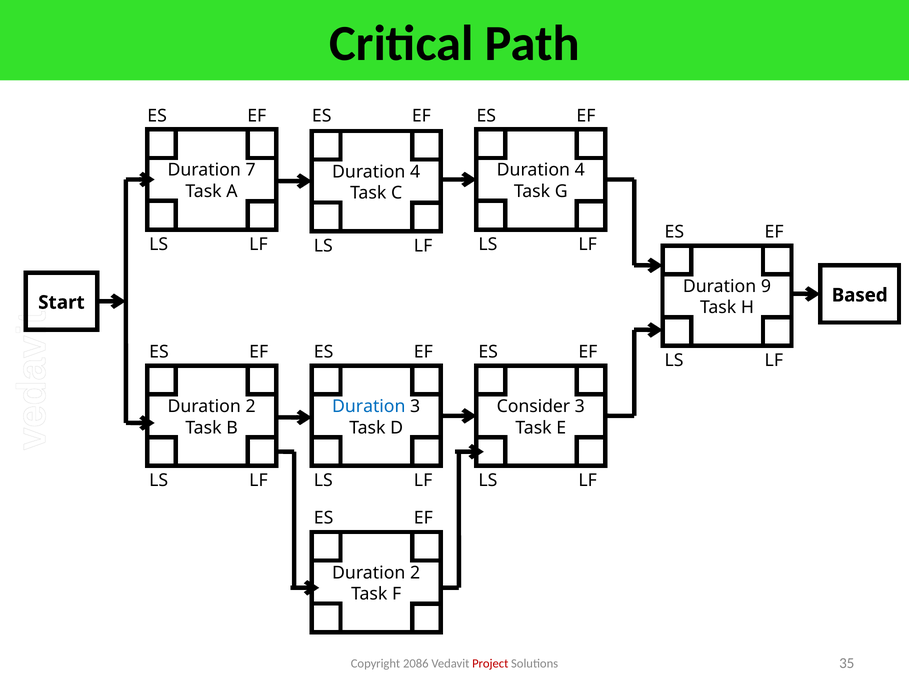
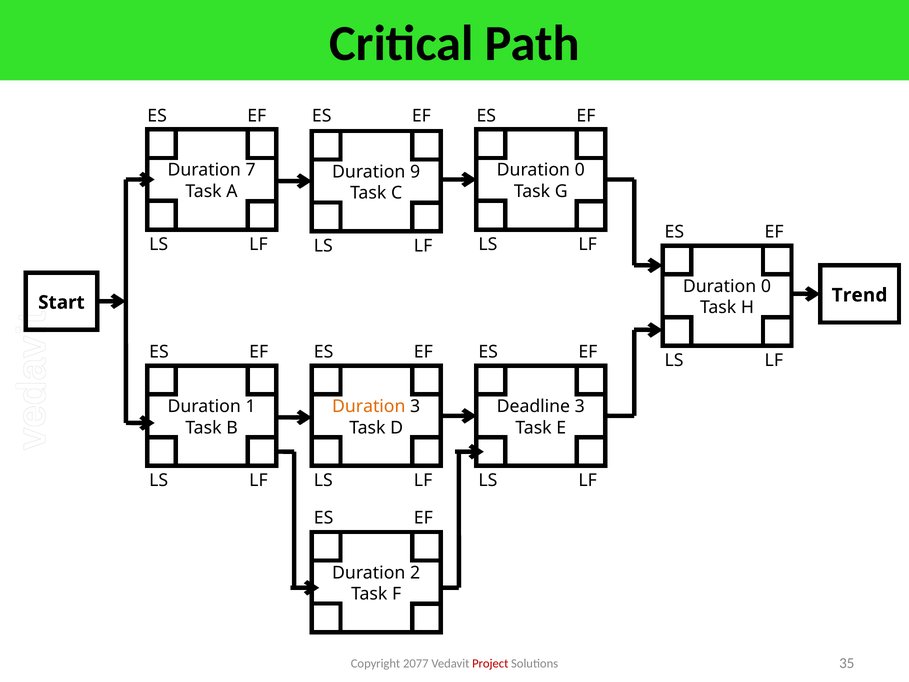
4 at (580, 170): 4 -> 0
4 at (415, 172): 4 -> 9
9 at (766, 286): 9 -> 0
Based: Based -> Trend
2 at (251, 406): 2 -> 1
Duration at (369, 406) colour: blue -> orange
Consider: Consider -> Deadline
2086: 2086 -> 2077
